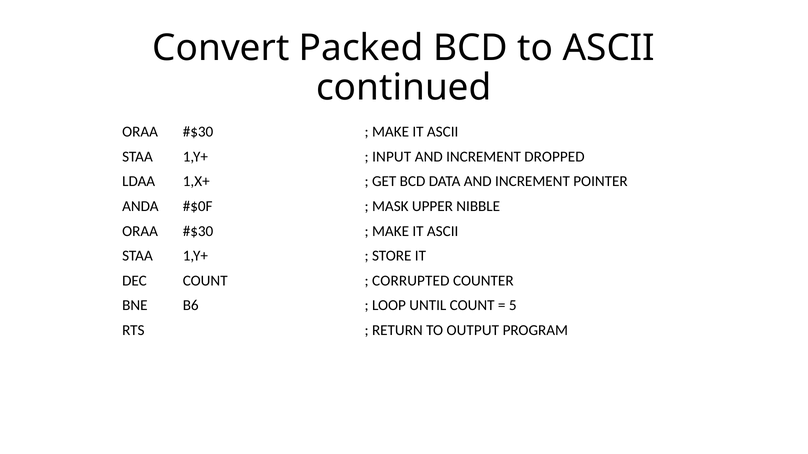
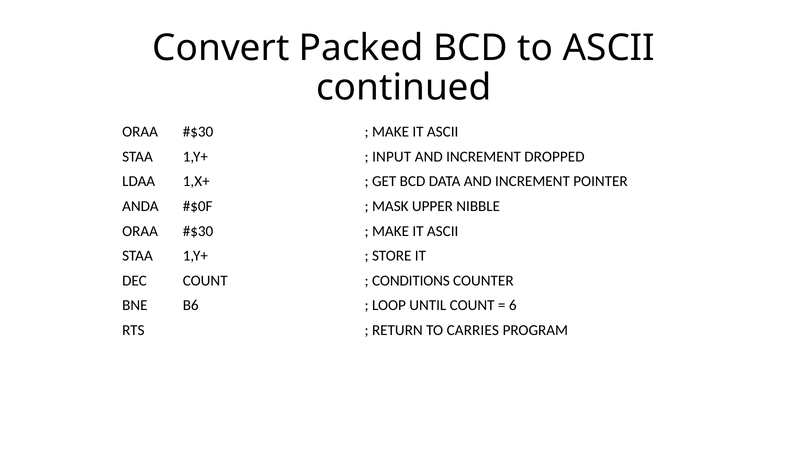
CORRUPTED: CORRUPTED -> CONDITIONS
5: 5 -> 6
OUTPUT: OUTPUT -> CARRIES
